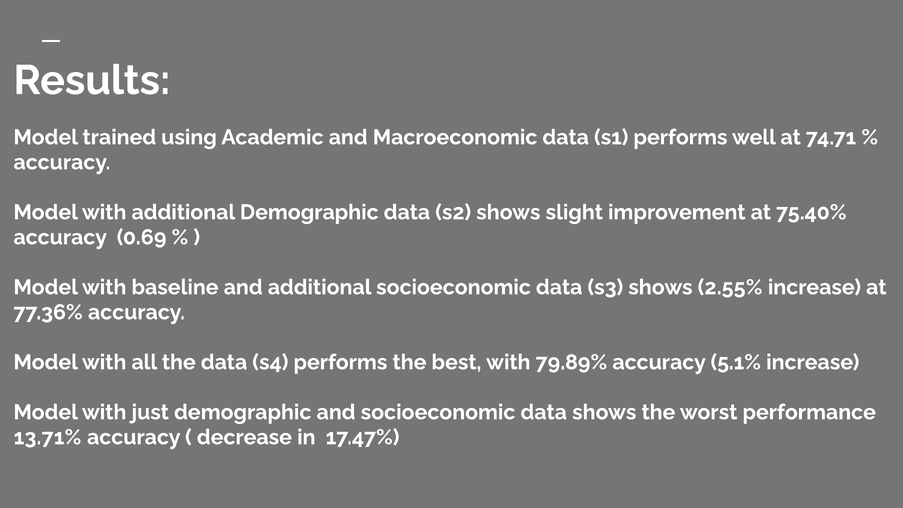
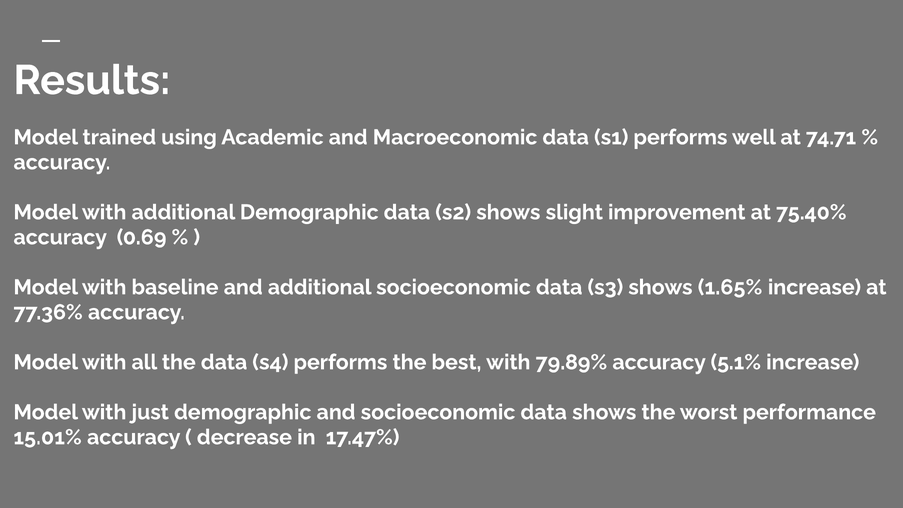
2.55%: 2.55% -> 1.65%
13.71%: 13.71% -> 15.01%
